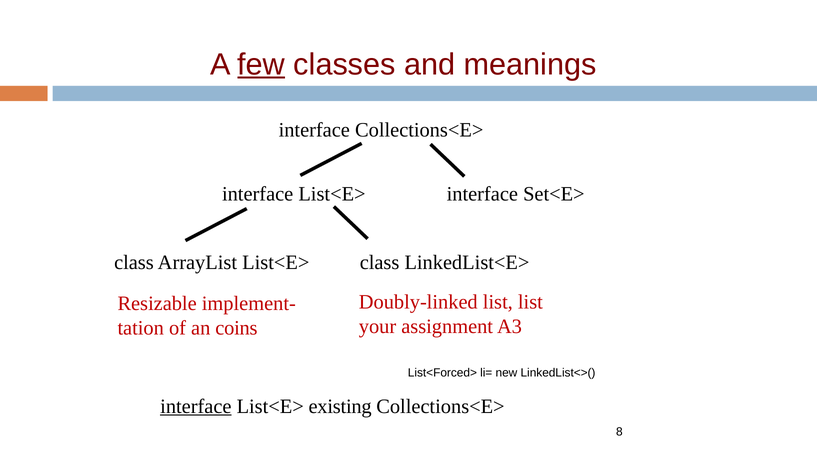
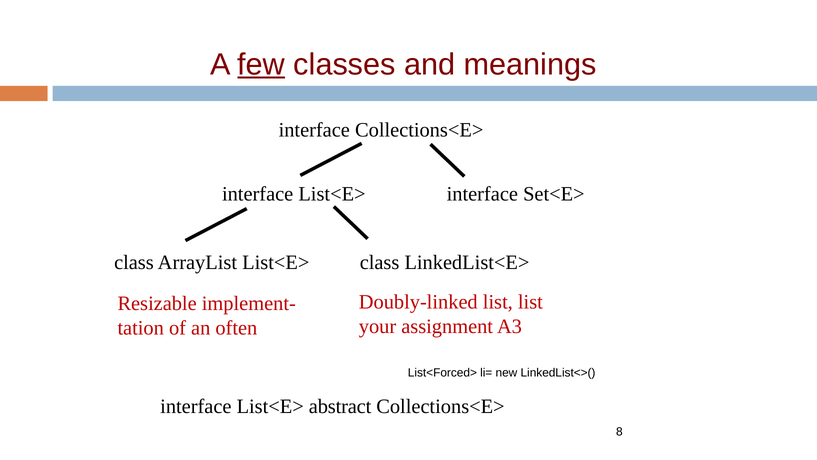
coins: coins -> often
interface at (196, 406) underline: present -> none
existing: existing -> abstract
